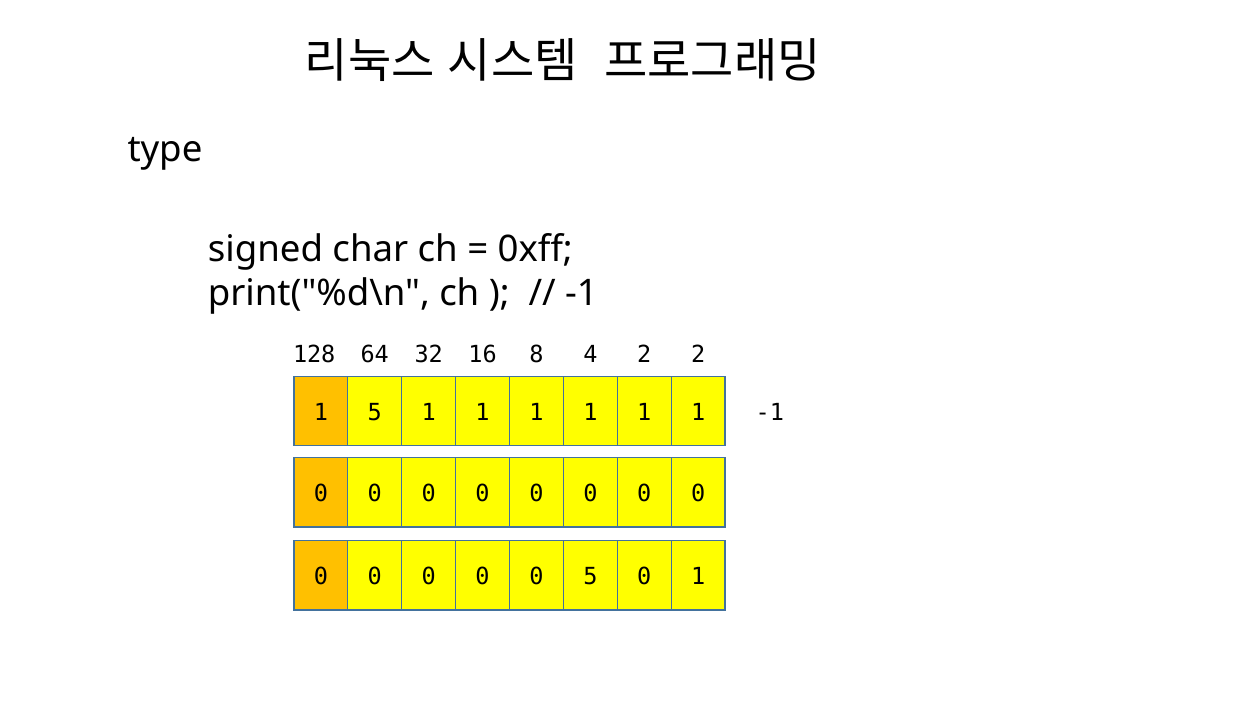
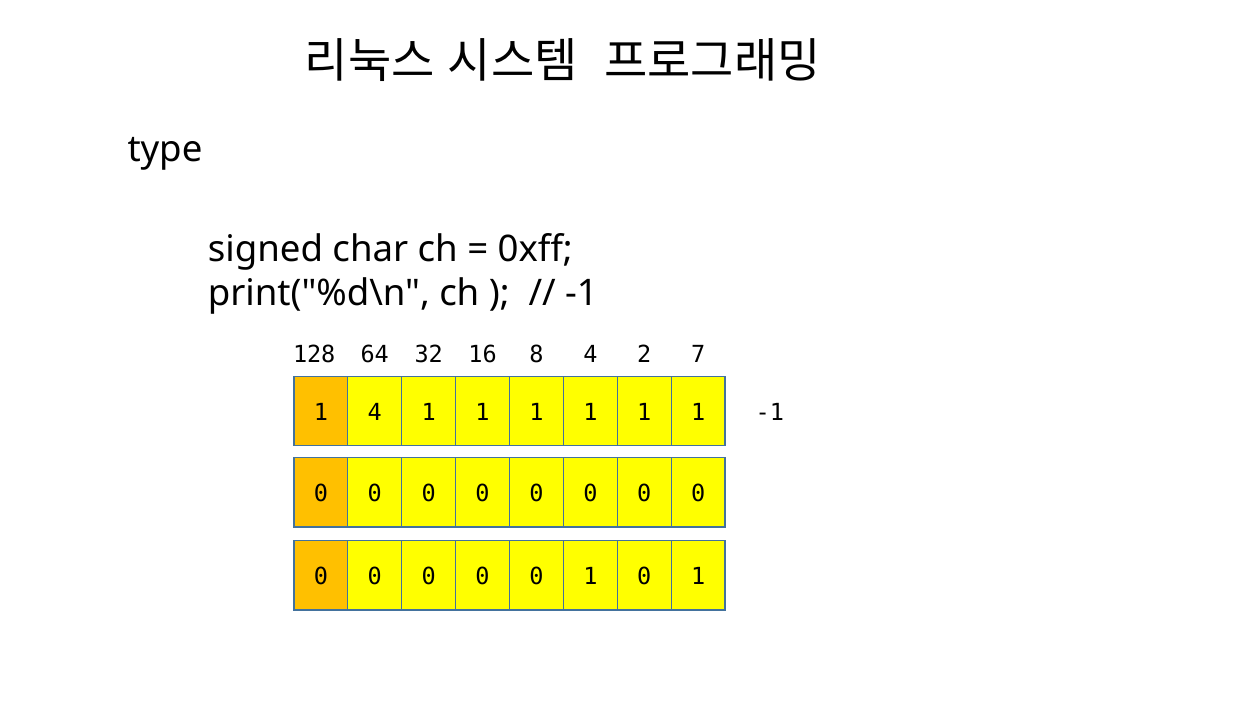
2 2: 2 -> 7
1 5: 5 -> 4
0 0 5: 5 -> 1
